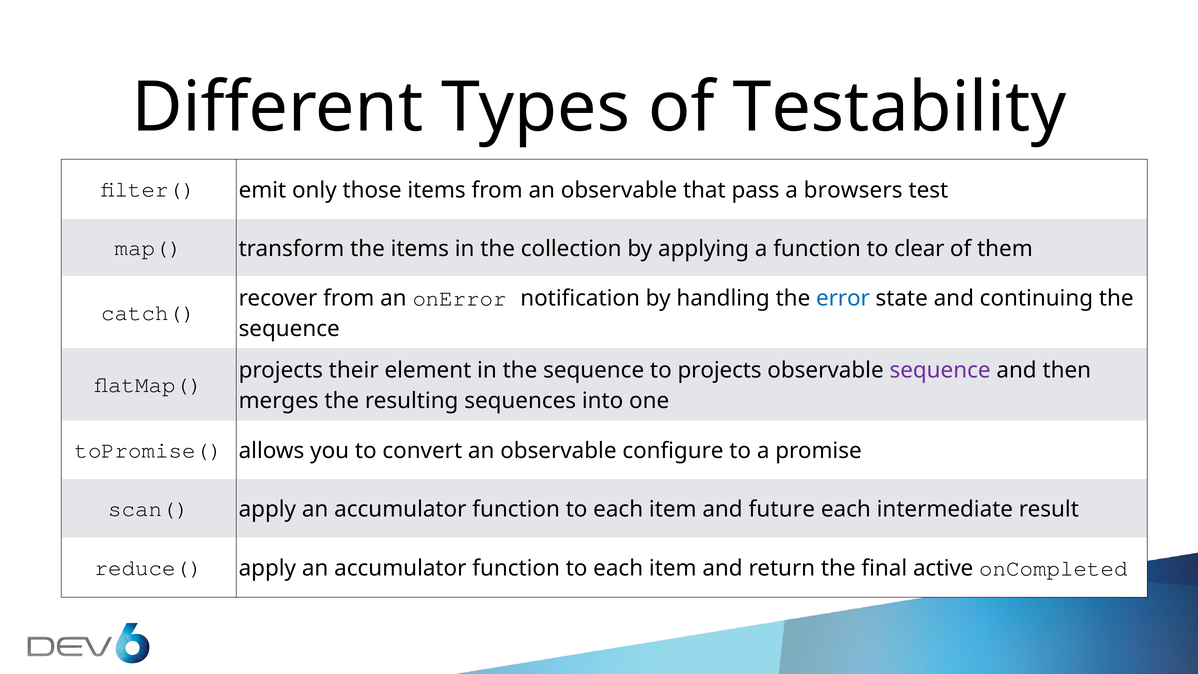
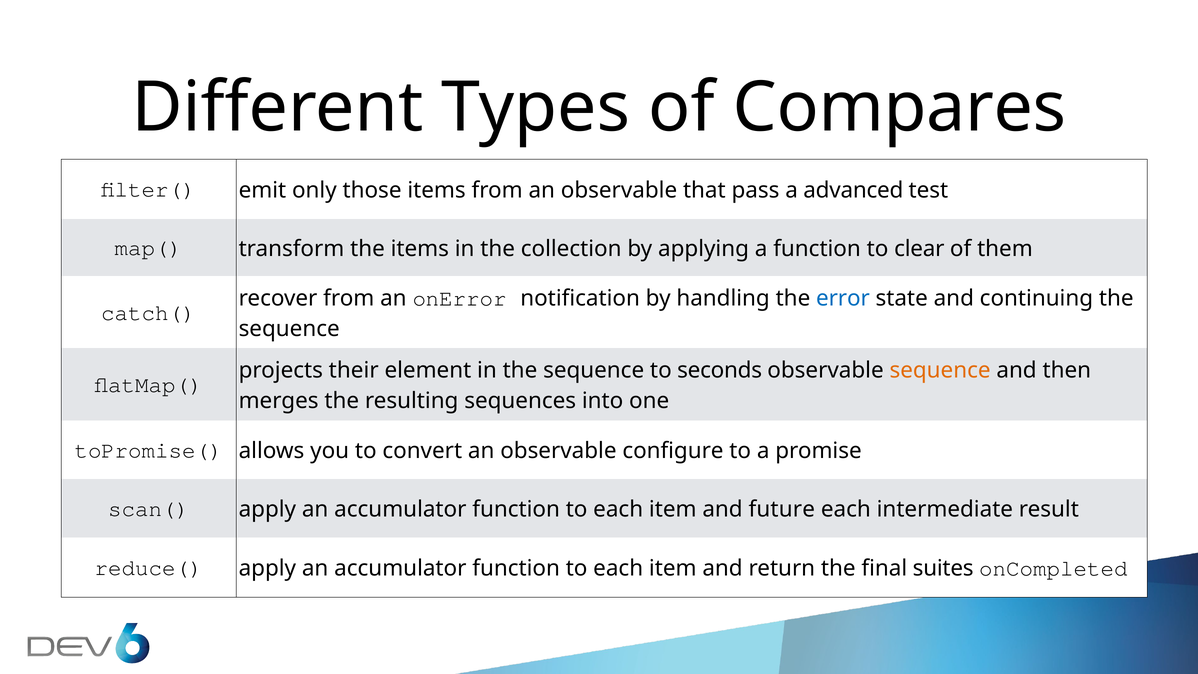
Testability: Testability -> Compares
browsers: browsers -> advanced
to projects: projects -> seconds
sequence at (940, 370) colour: purple -> orange
active: active -> suites
